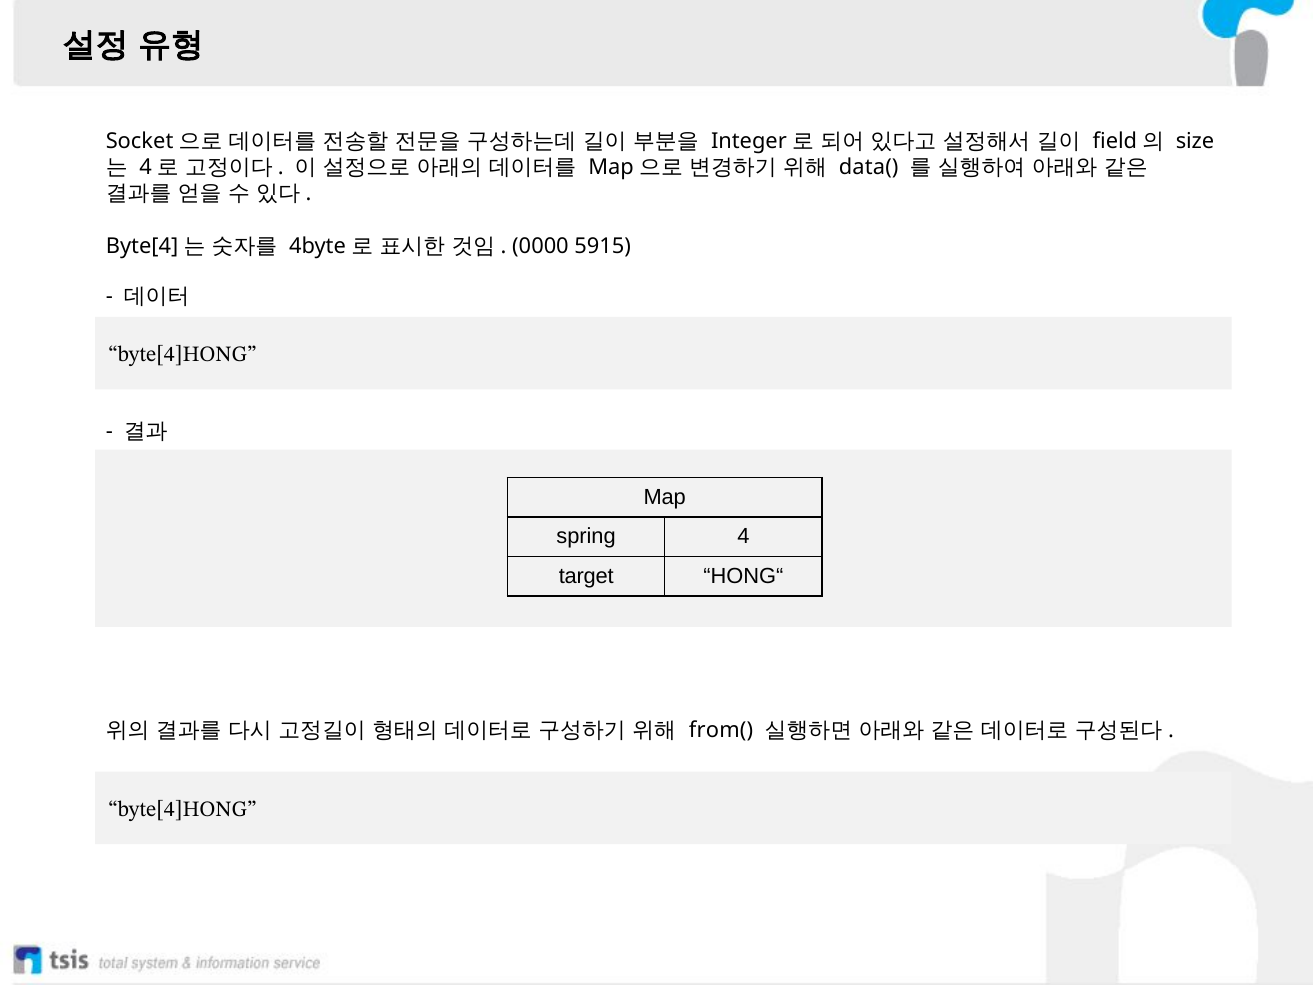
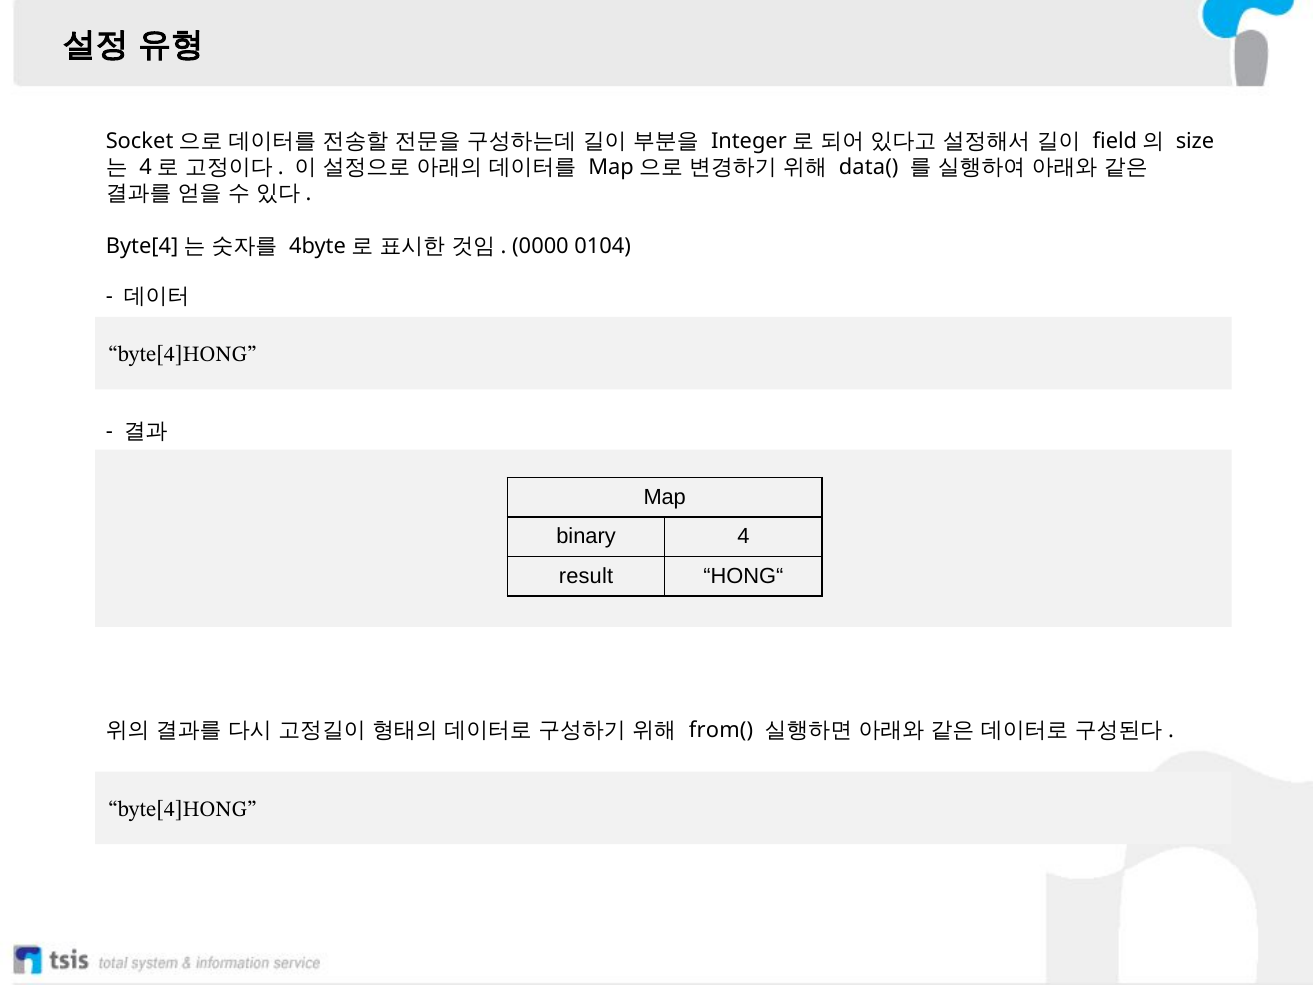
5915: 5915 -> 0104
spring: spring -> binary
target: target -> result
